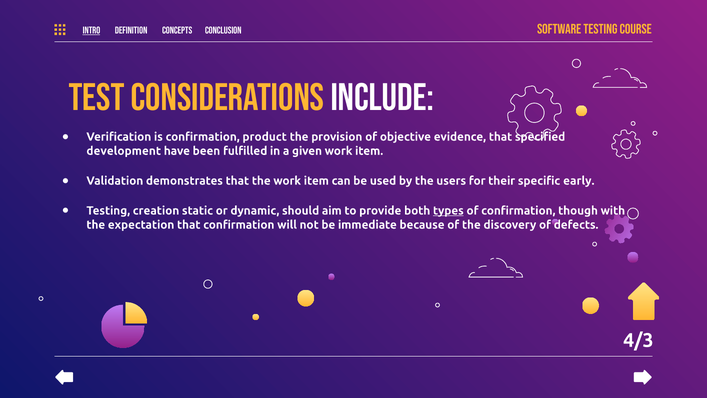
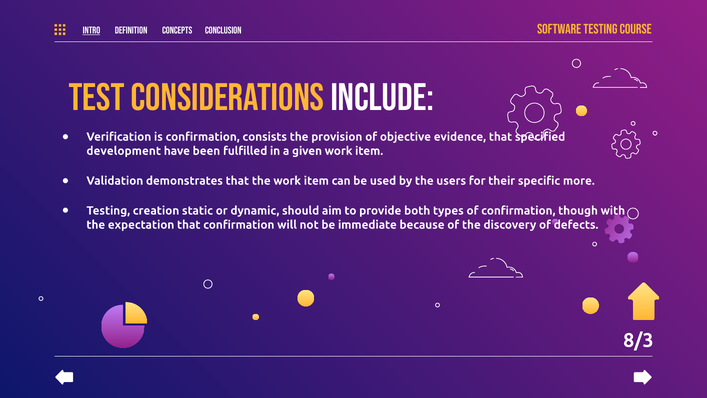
product: product -> consists
early: early -> more
types underline: present -> none
4/3: 4/3 -> 8/3
